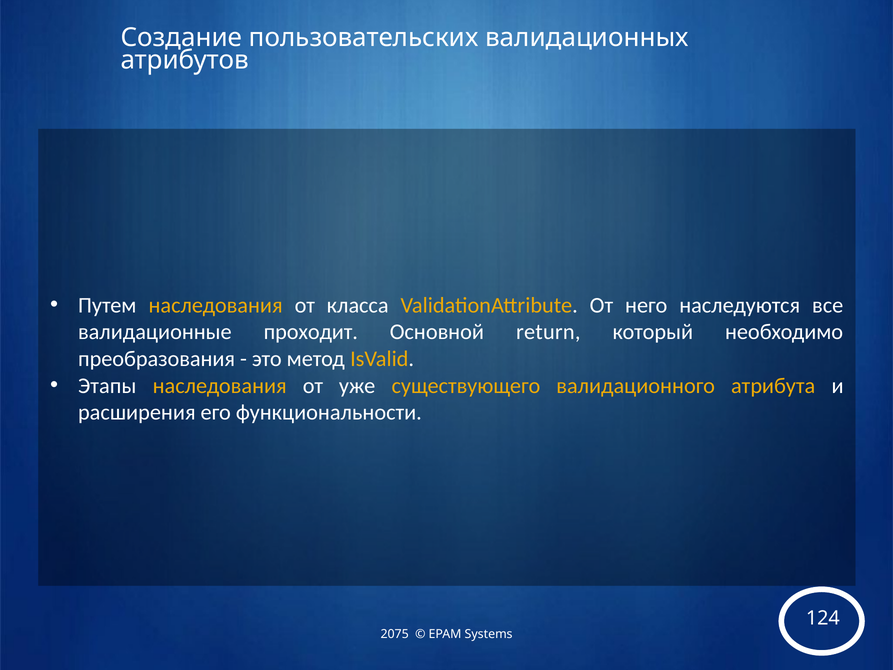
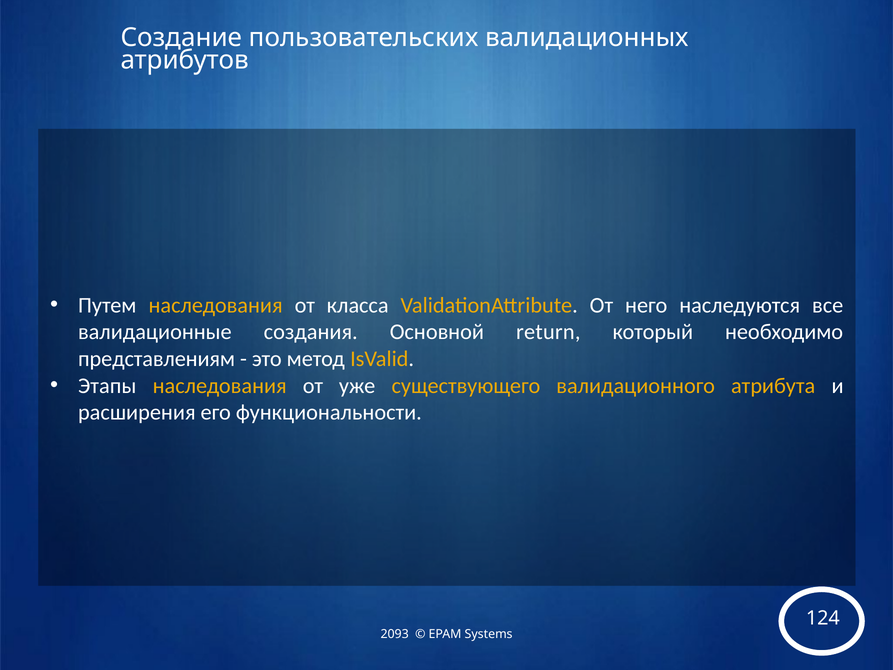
проходит: проходит -> создания
преобразования: преобразования -> представлениям
2075: 2075 -> 2093
